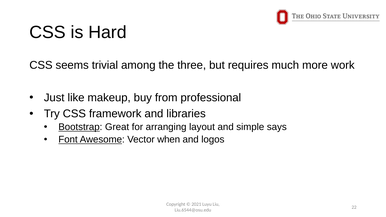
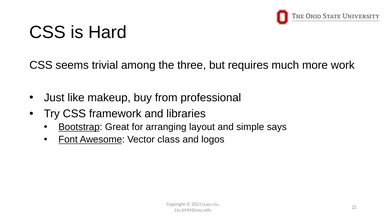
when: when -> class
